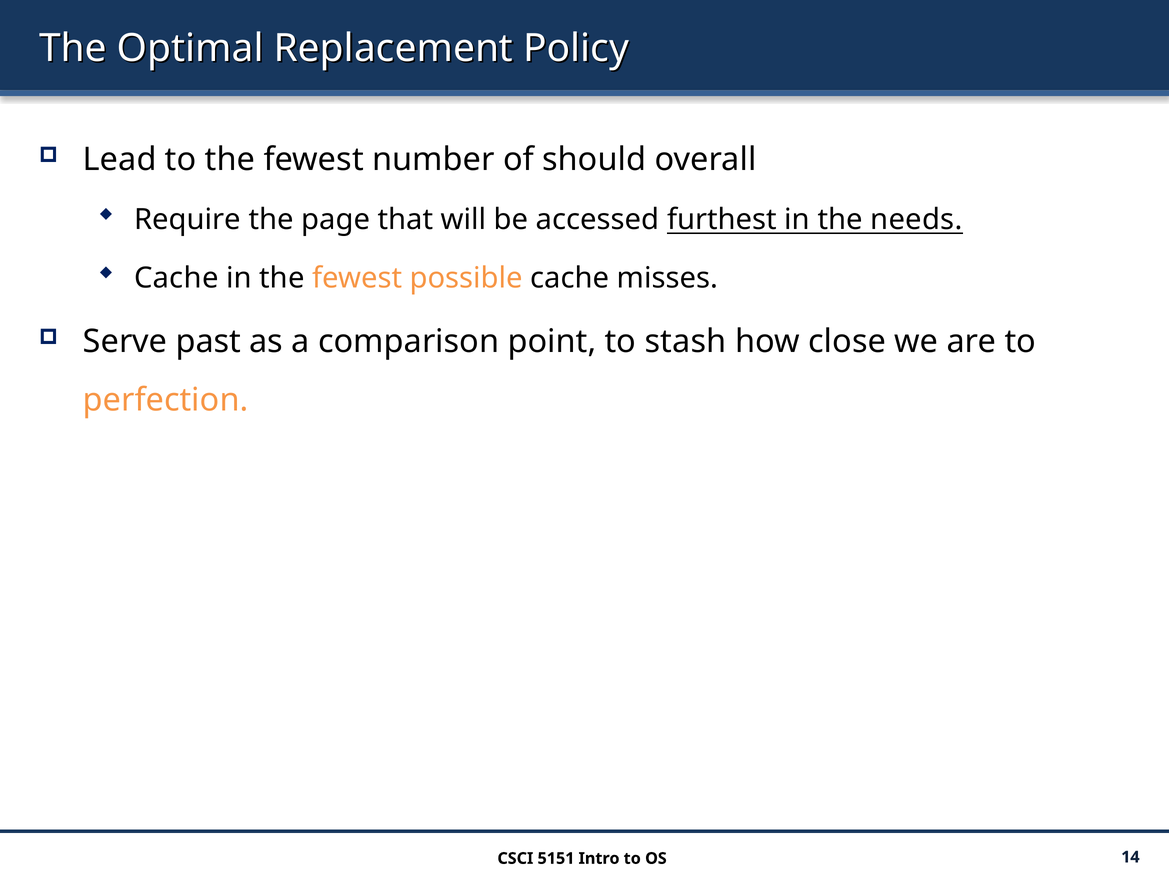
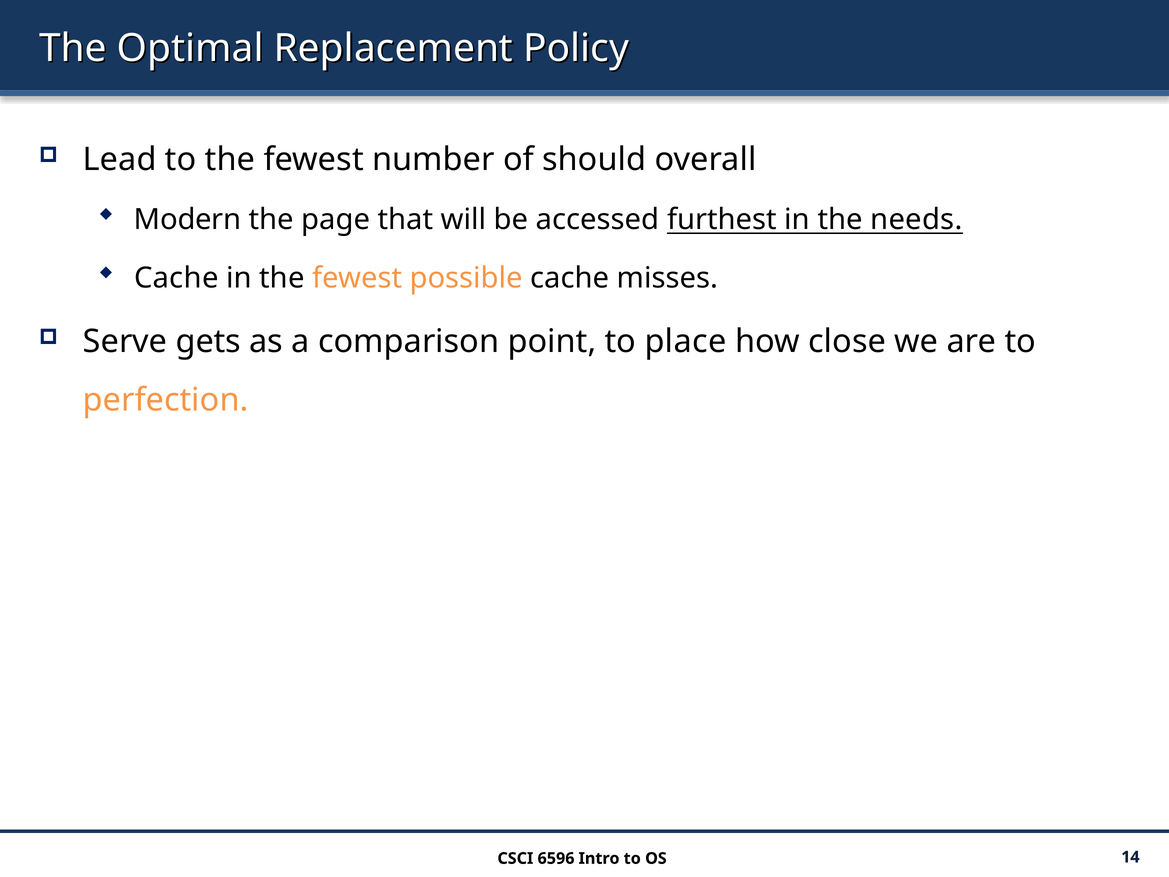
Require: Require -> Modern
past: past -> gets
stash: stash -> place
5151: 5151 -> 6596
